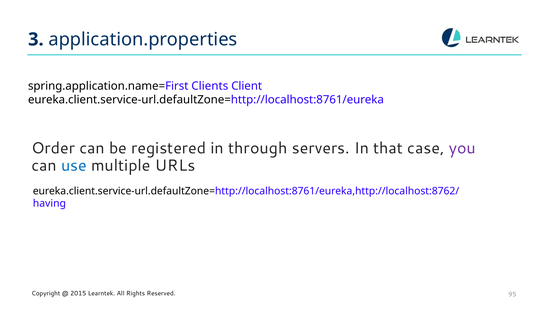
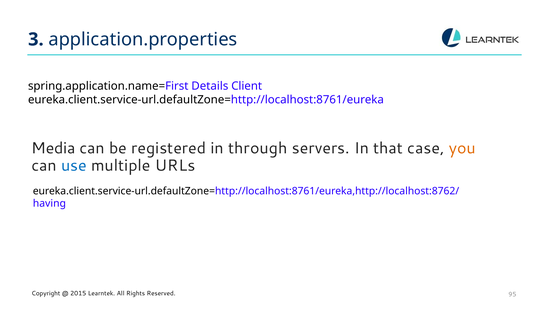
Clients: Clients -> Details
Order: Order -> Media
you colour: purple -> orange
